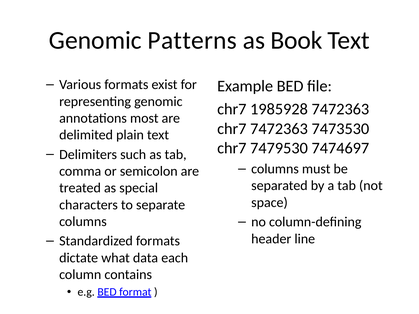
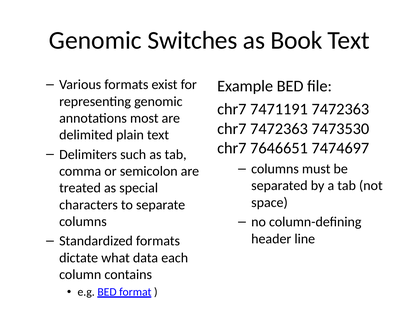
Patterns: Patterns -> Switches
1985928: 1985928 -> 7471191
7479530: 7479530 -> 7646651
